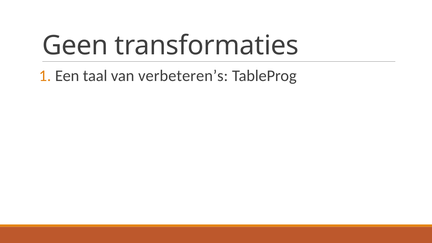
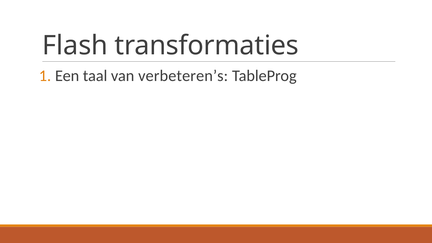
Geen: Geen -> Flash
